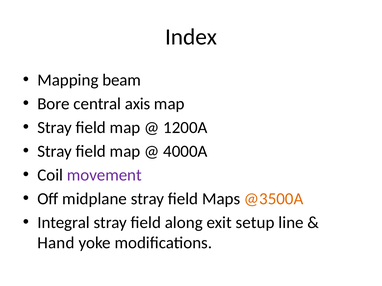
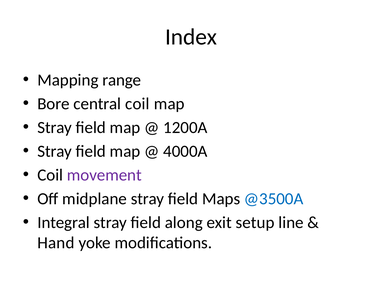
beam: beam -> range
central axis: axis -> coil
@3500A colour: orange -> blue
